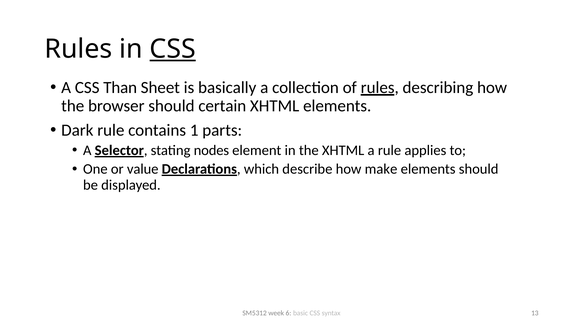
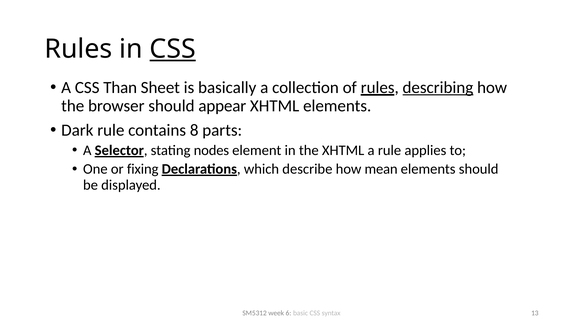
describing underline: none -> present
certain: certain -> appear
1: 1 -> 8
value: value -> fixing
make: make -> mean
